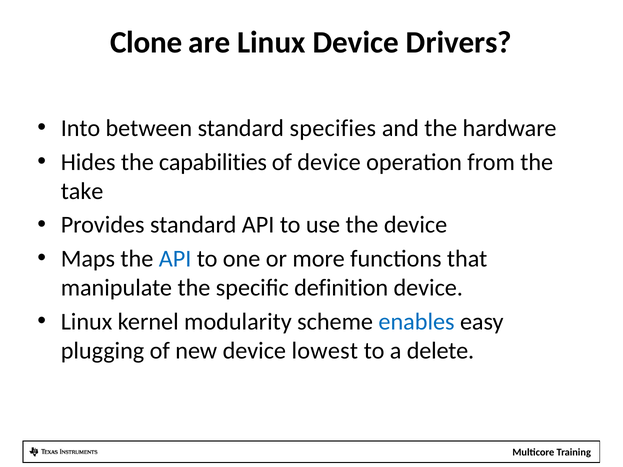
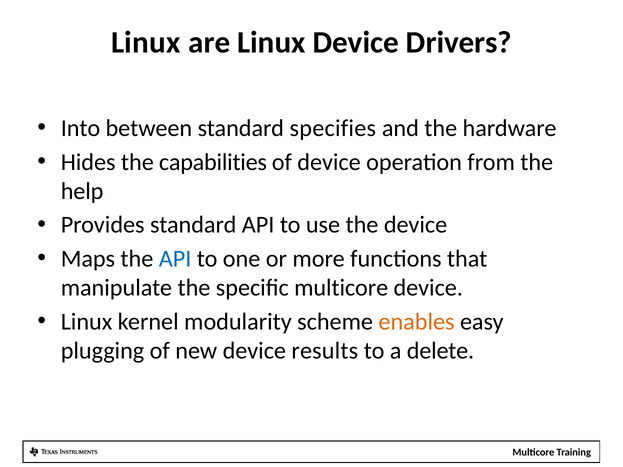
Clone at (146, 43): Clone -> Linux
take: take -> help
specific definition: definition -> multicore
enables colour: blue -> orange
lowest: lowest -> results
